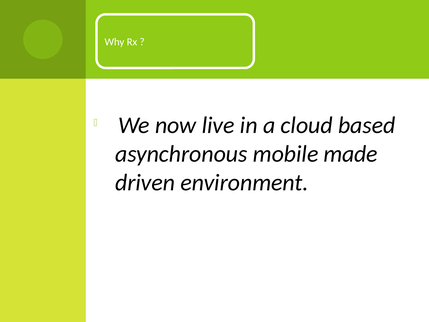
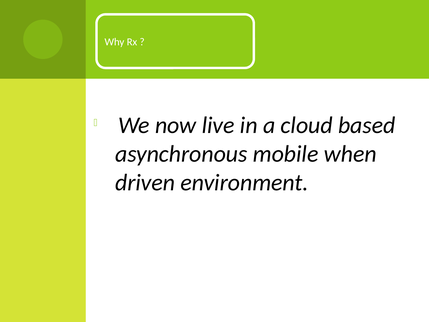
made: made -> when
